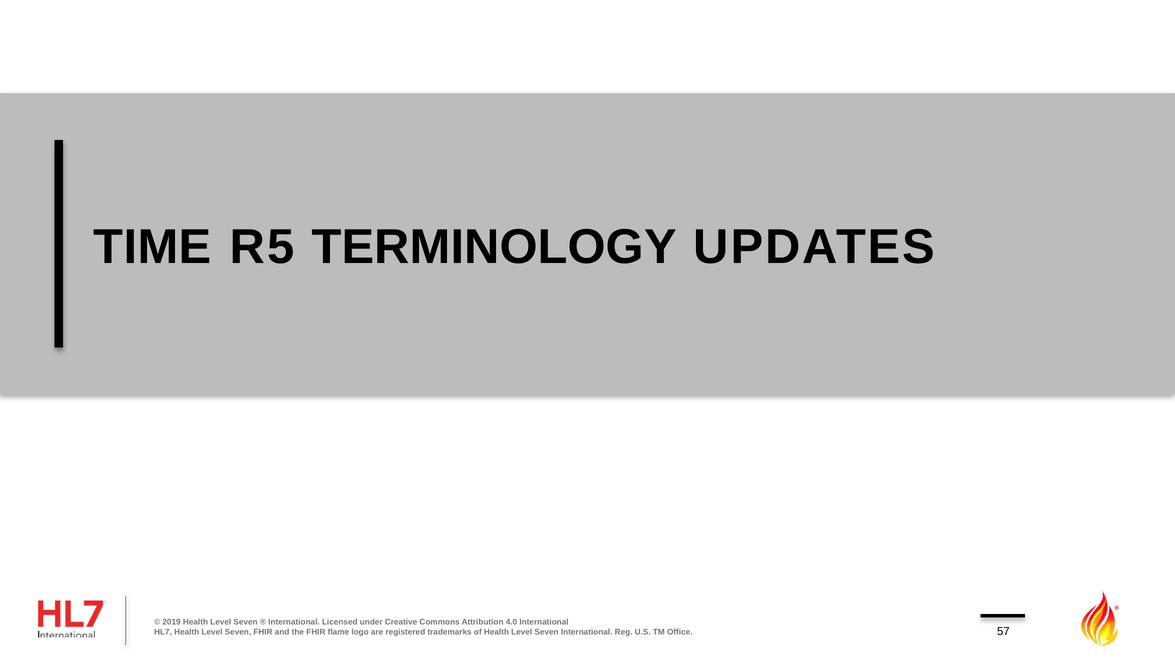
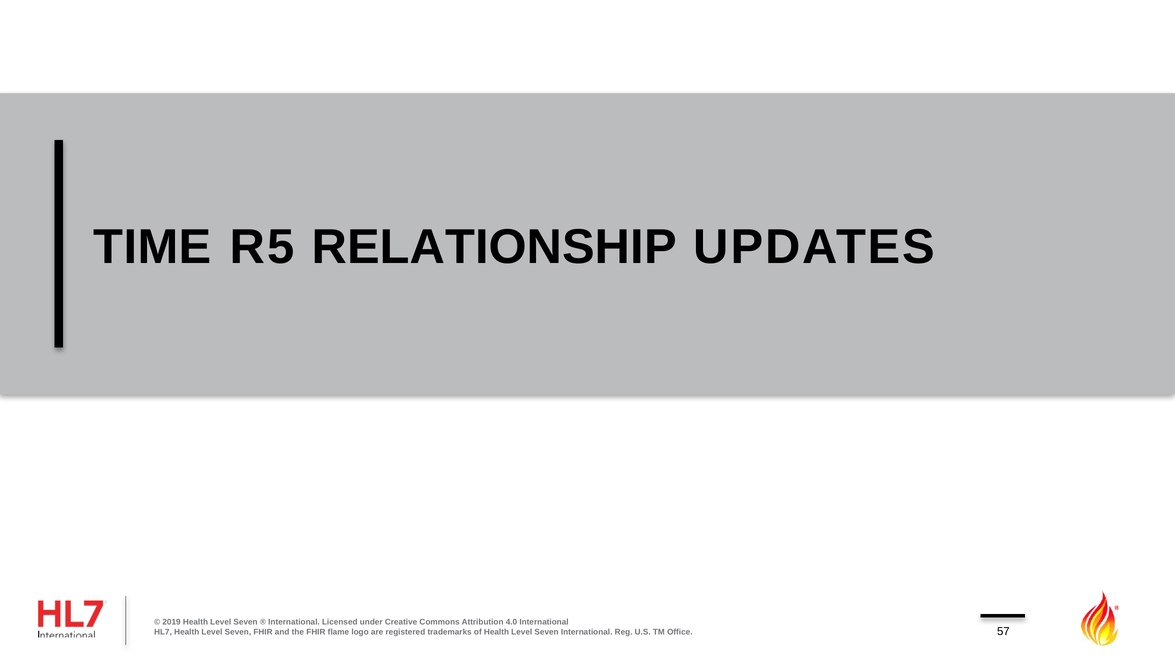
TERMINOLOGY: TERMINOLOGY -> RELATIONSHIP
